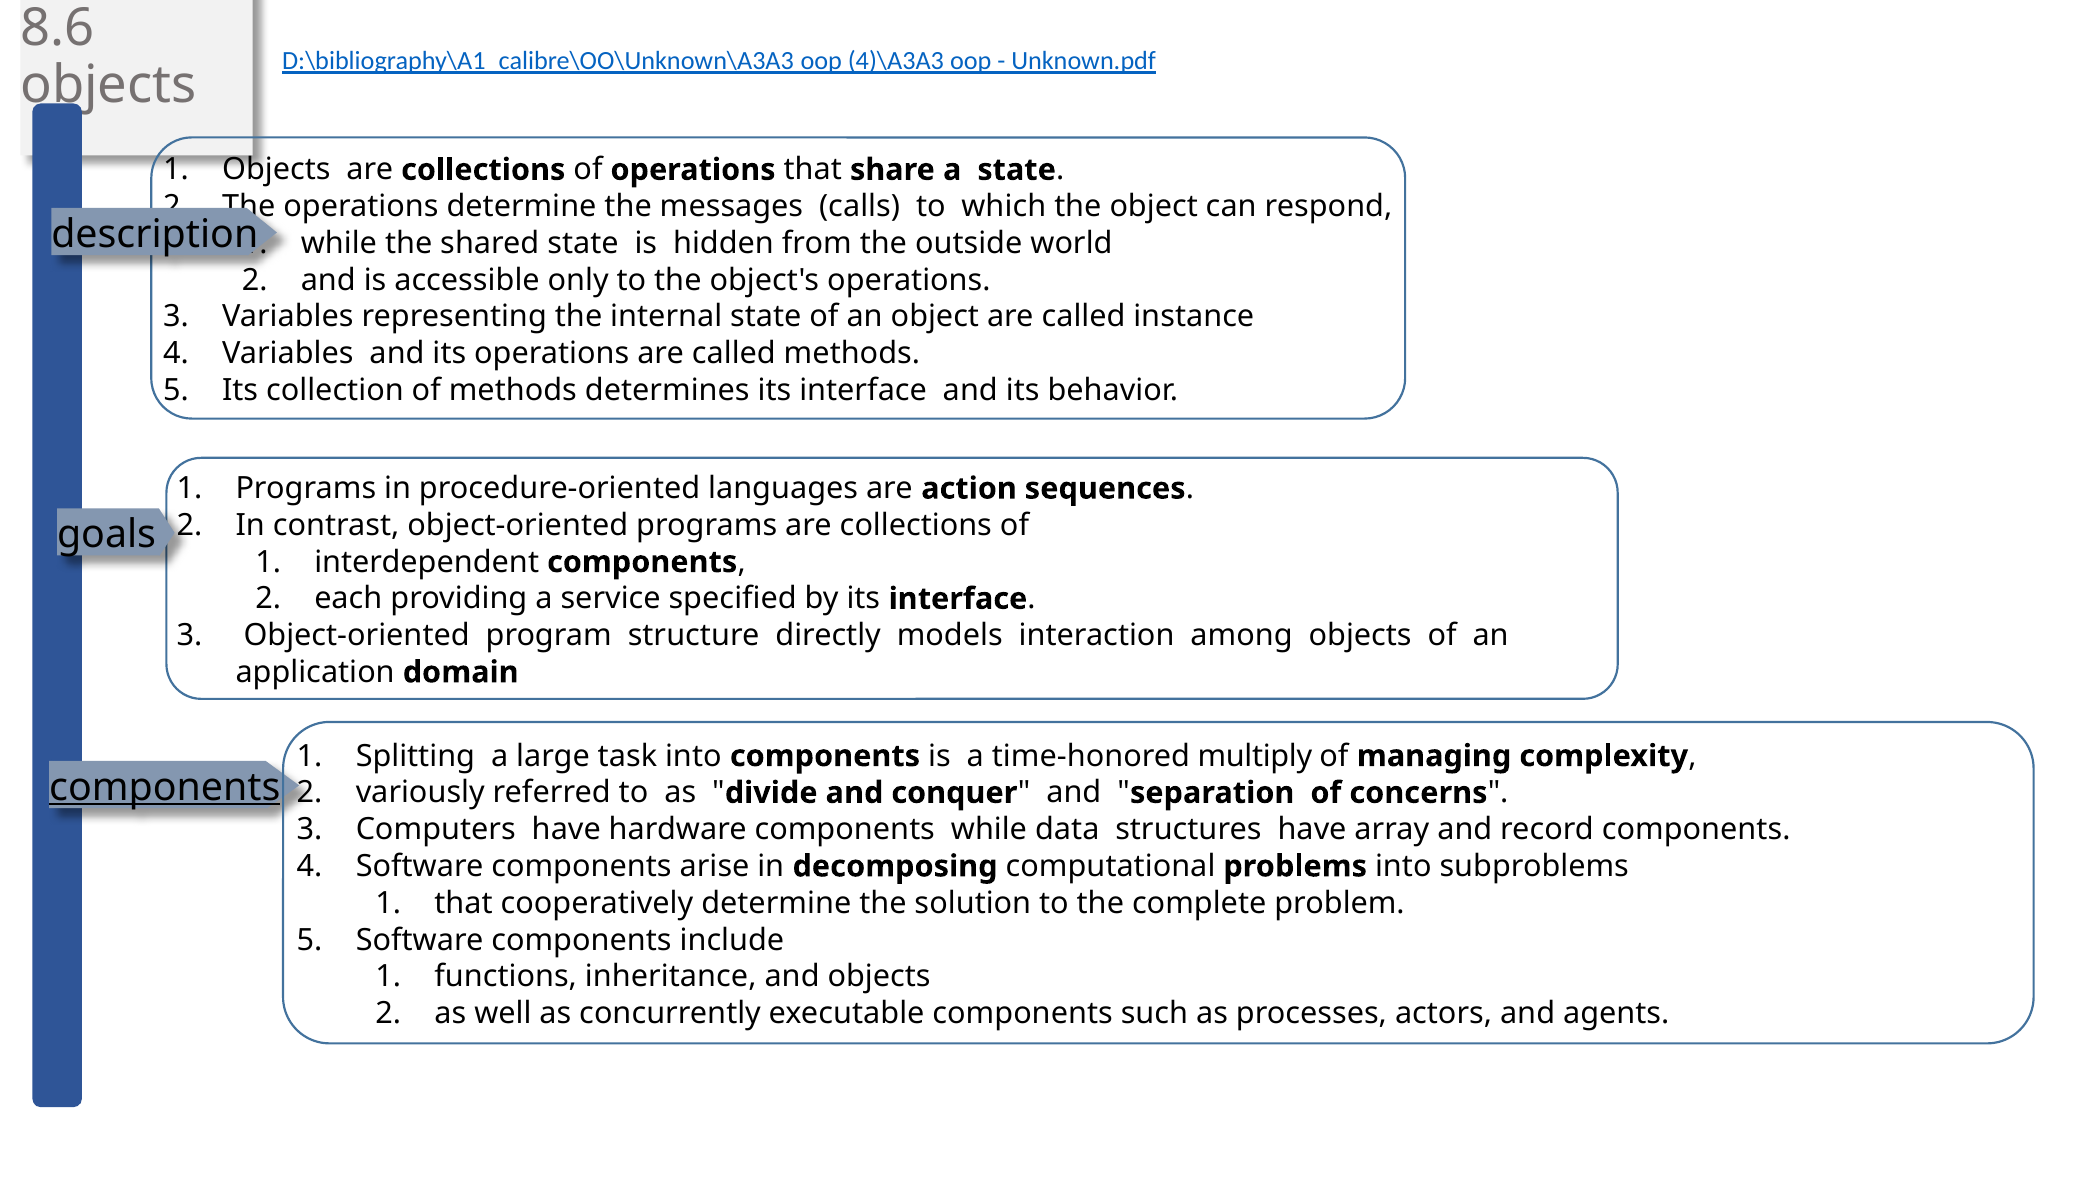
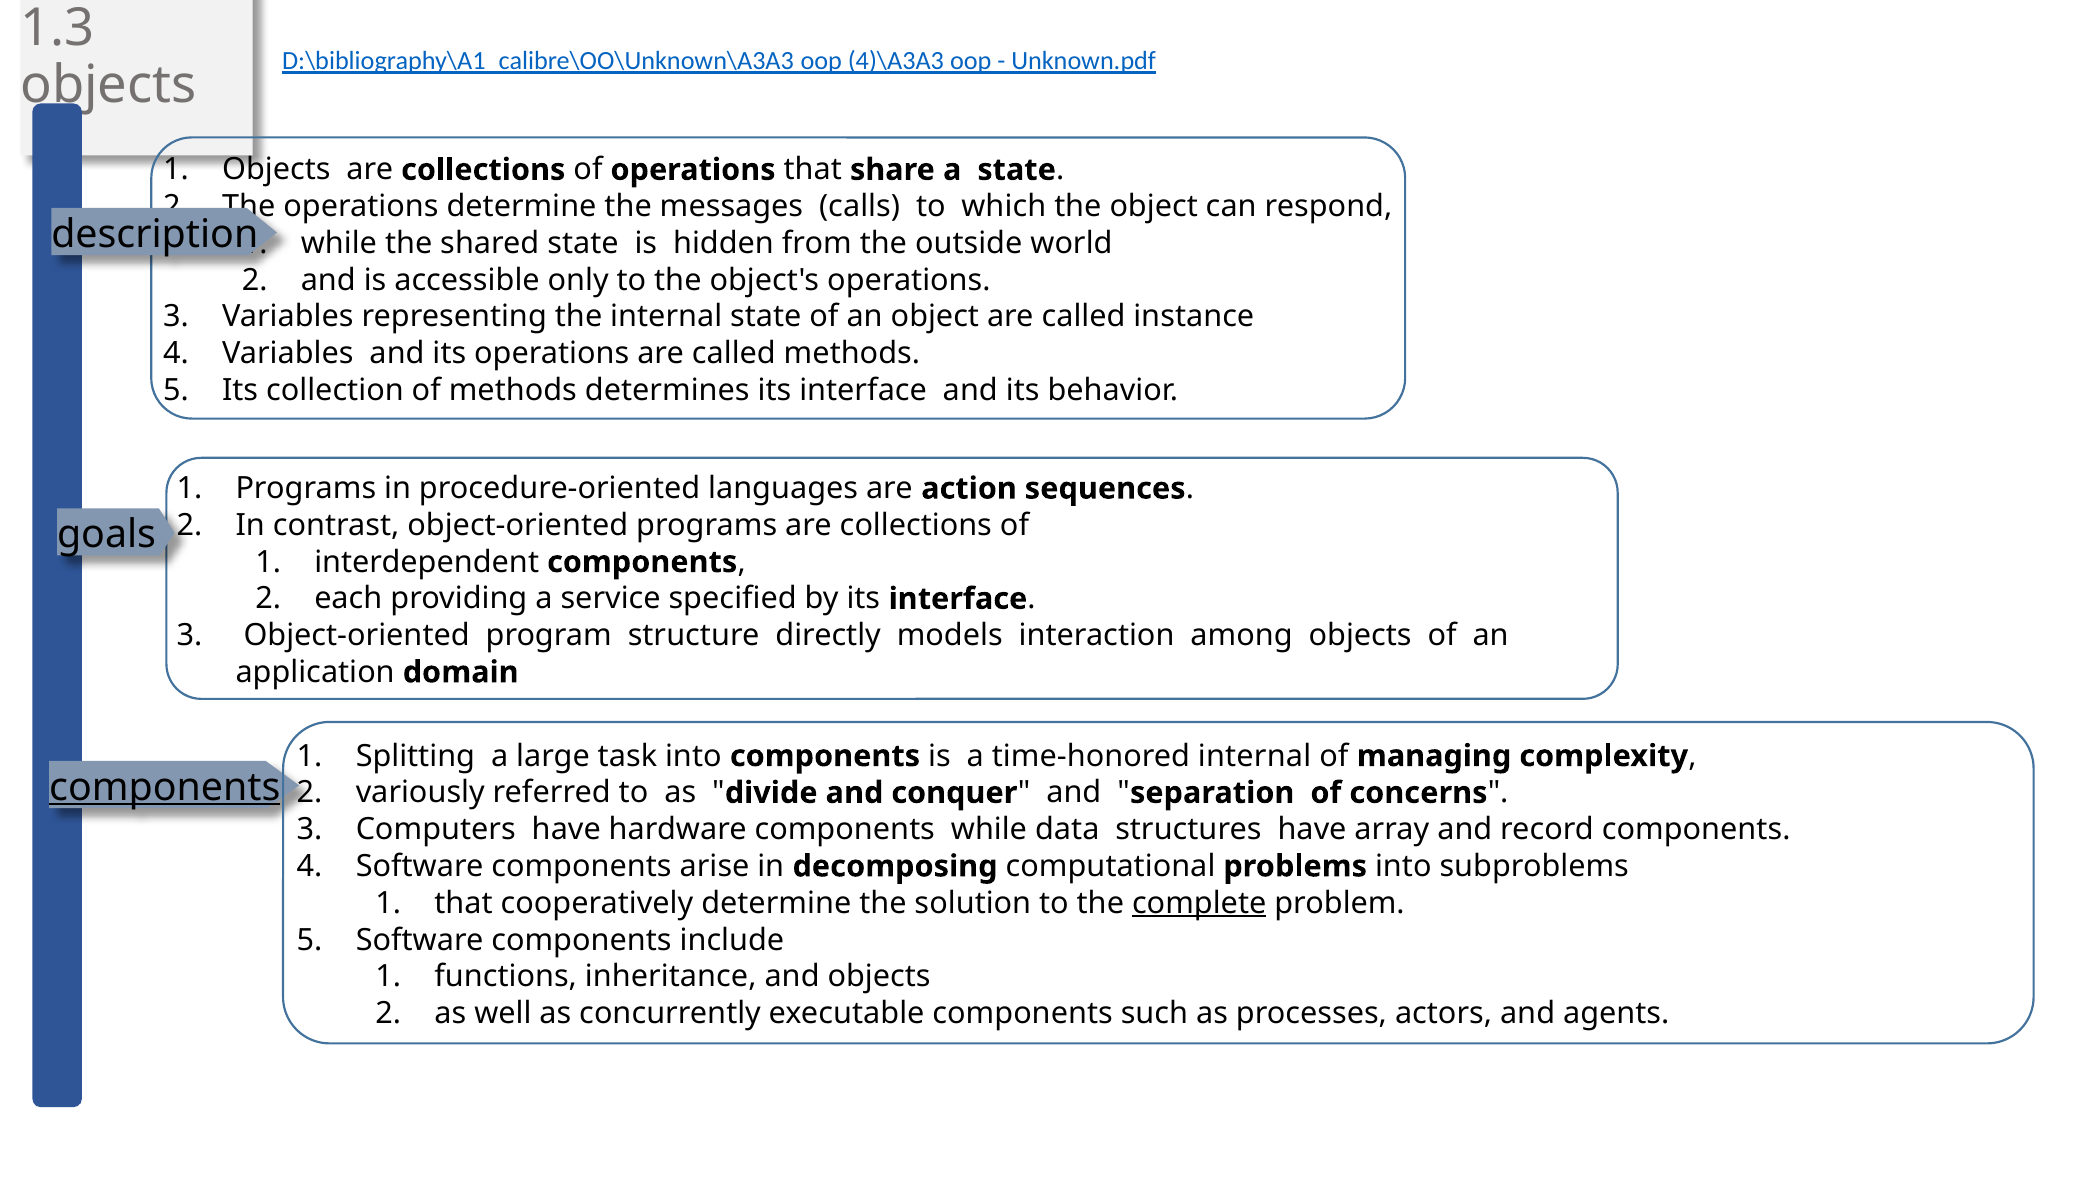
8.6: 8.6 -> 1.3
time-honored multiply: multiply -> internal
complete underline: none -> present
